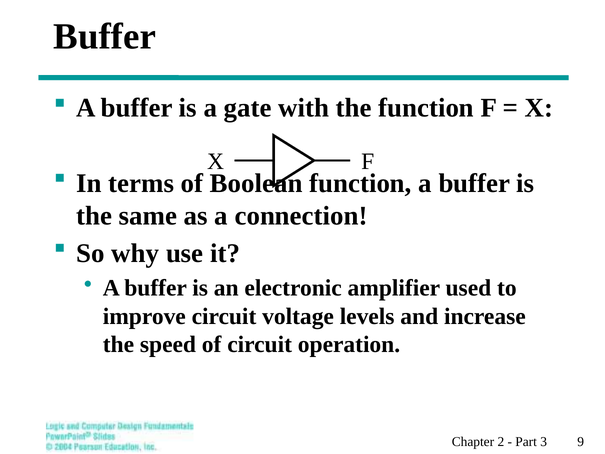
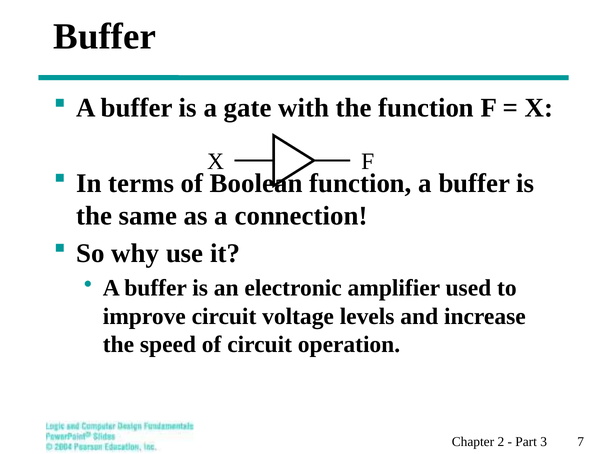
9: 9 -> 7
